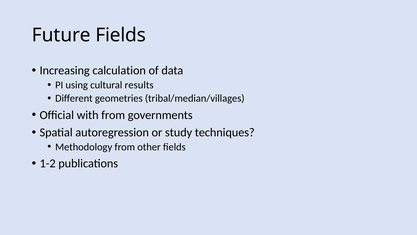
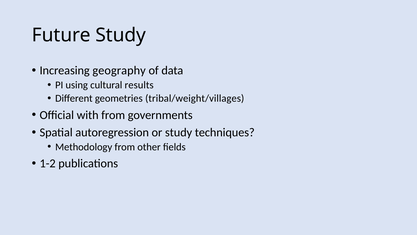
Future Fields: Fields -> Study
calculation: calculation -> geography
tribal/median/villages: tribal/median/villages -> tribal/weight/villages
